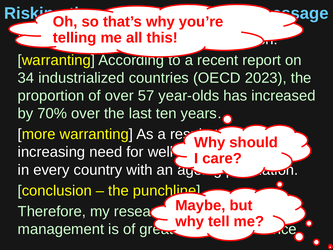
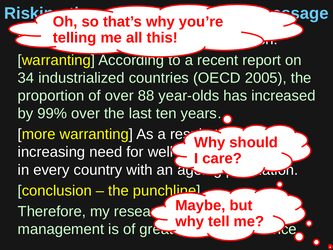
2023: 2023 -> 2005
57: 57 -> 88
70%: 70% -> 99%
